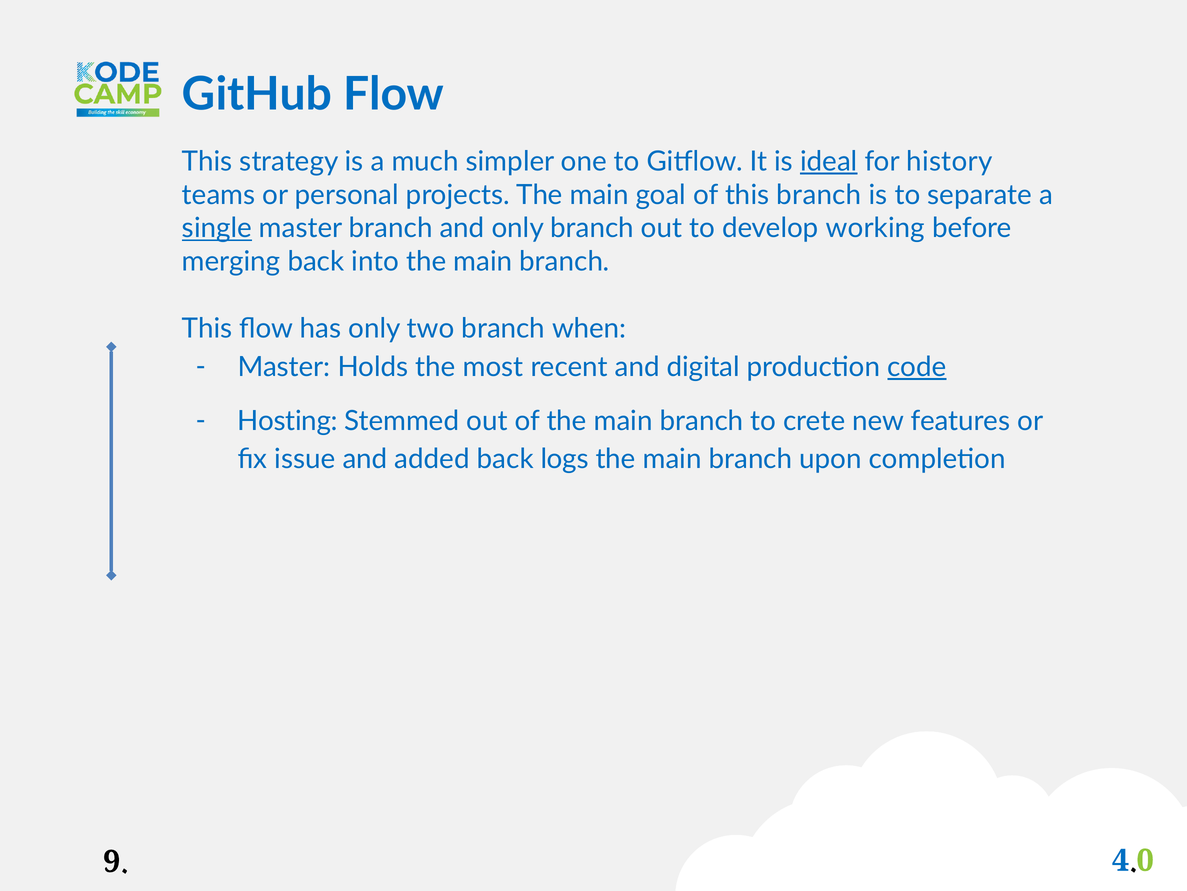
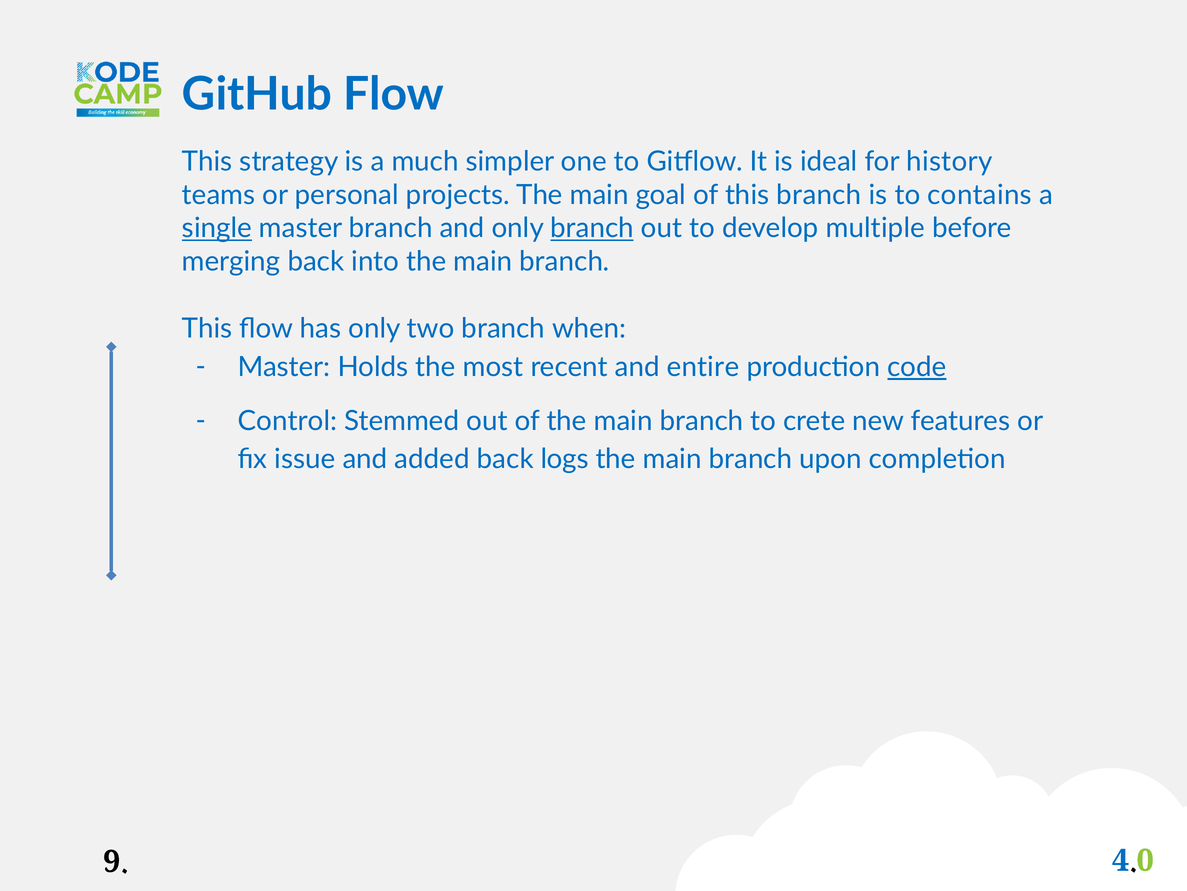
ideal underline: present -> none
separate: separate -> contains
branch at (592, 228) underline: none -> present
working: working -> multiple
digital: digital -> entire
Hosting: Hosting -> Control
